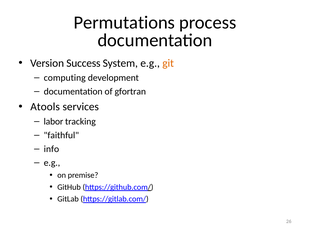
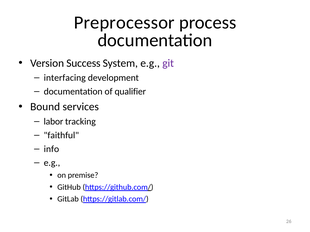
Permutations: Permutations -> Preprocessor
git colour: orange -> purple
computing: computing -> interfacing
gfortran: gfortran -> qualifier
Atools: Atools -> Bound
